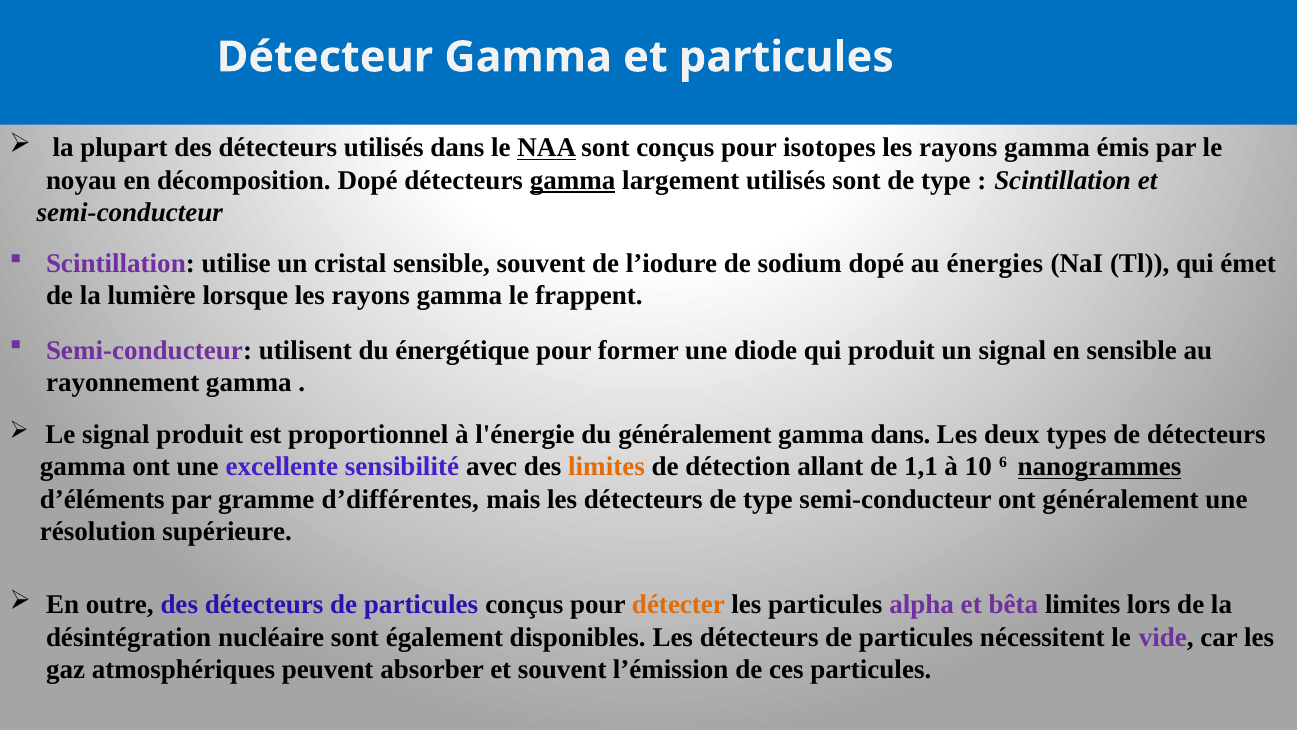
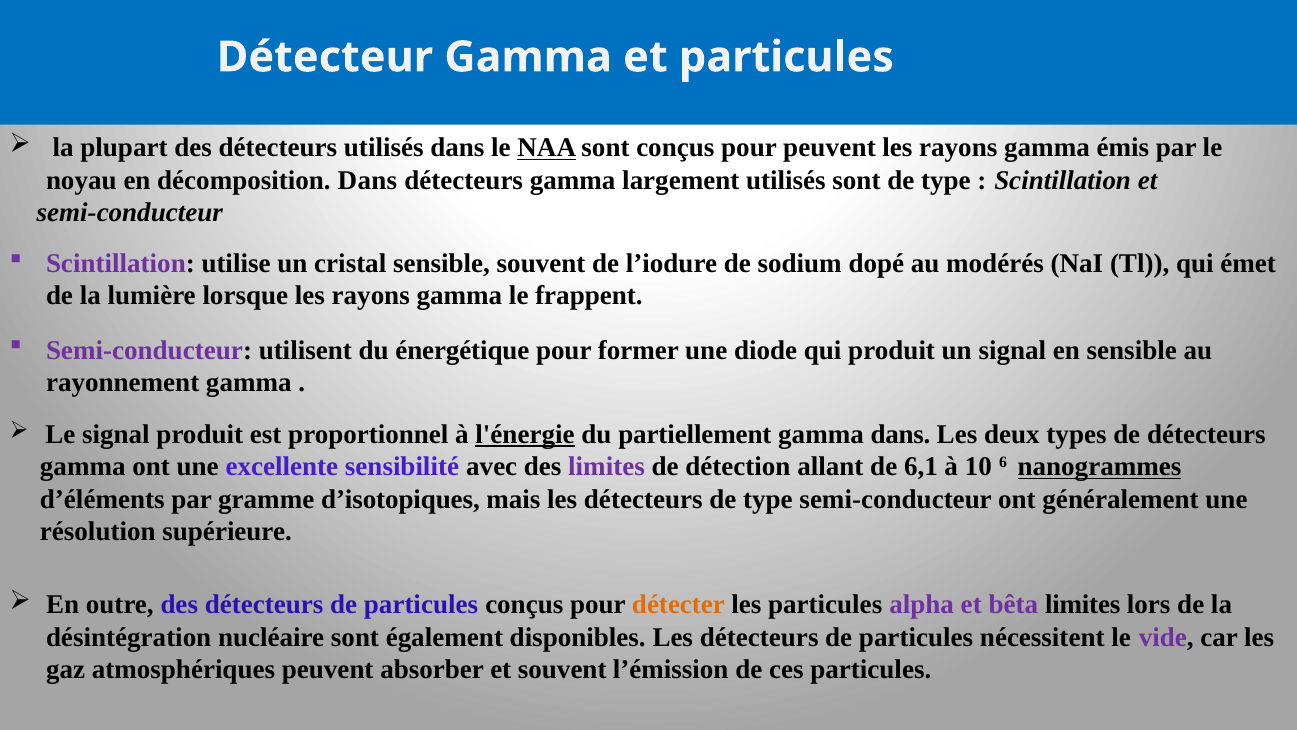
pour isotopes: isotopes -> peuvent
décomposition Dopé: Dopé -> Dans
gamma at (573, 180) underline: present -> none
énergies: énergies -> modérés
l'énergie underline: none -> present
du généralement: généralement -> partiellement
limites at (606, 467) colour: orange -> purple
1,1: 1,1 -> 6,1
d’différentes: d’différentes -> d’isotopiques
